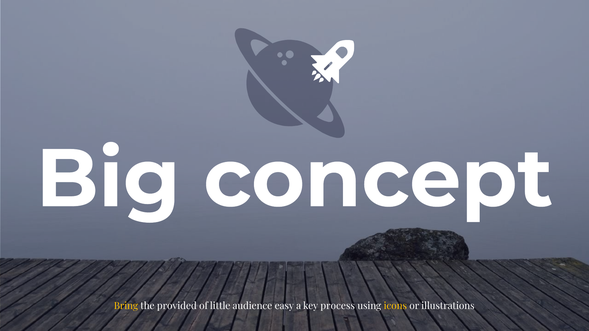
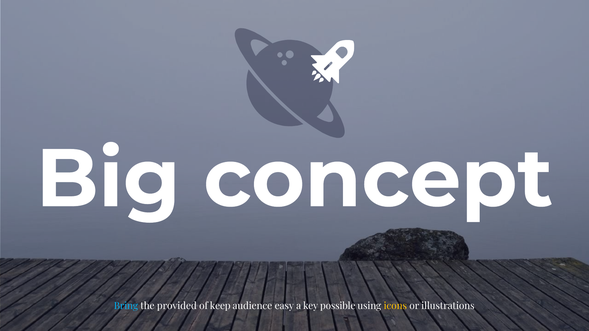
Bring colour: yellow -> light blue
little: little -> keep
process: process -> possible
